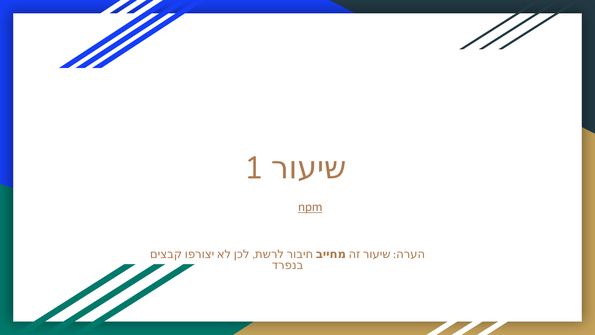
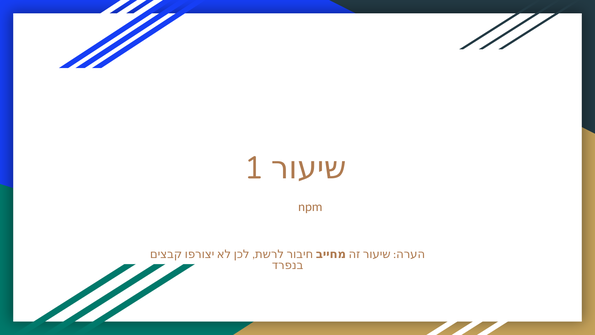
npm underline: present -> none
